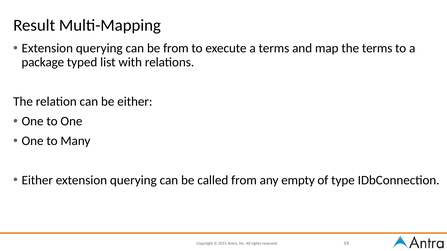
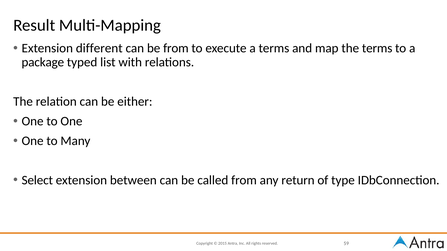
querying at (99, 48): querying -> different
Either at (37, 181): Either -> Select
querying at (133, 181): querying -> between
empty: empty -> return
